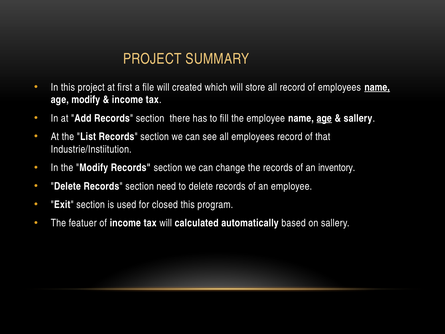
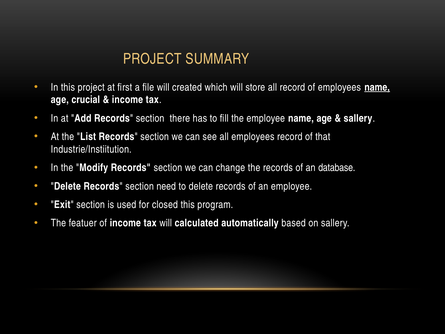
age modify: modify -> crucial
age at (324, 118) underline: present -> none
inventory: inventory -> database
